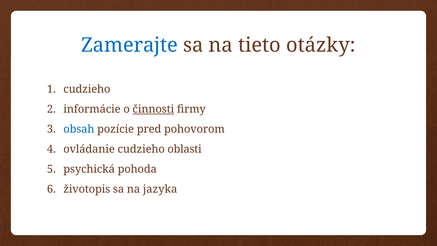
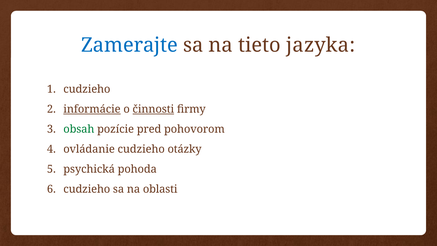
otázky: otázky -> jazyka
informácie underline: none -> present
obsah colour: blue -> green
oblasti: oblasti -> otázky
životopis at (87, 189): životopis -> cudzieho
jazyka: jazyka -> oblasti
